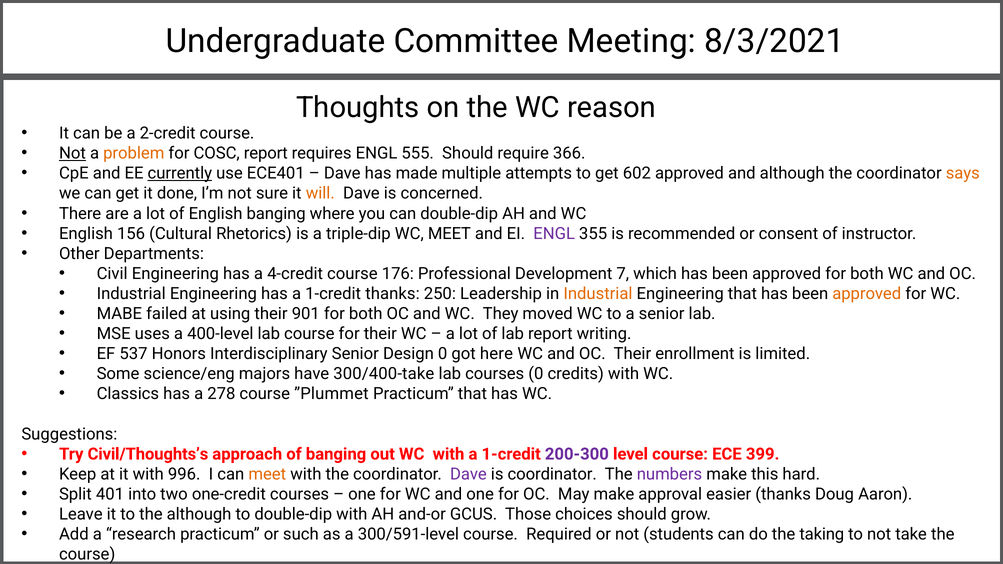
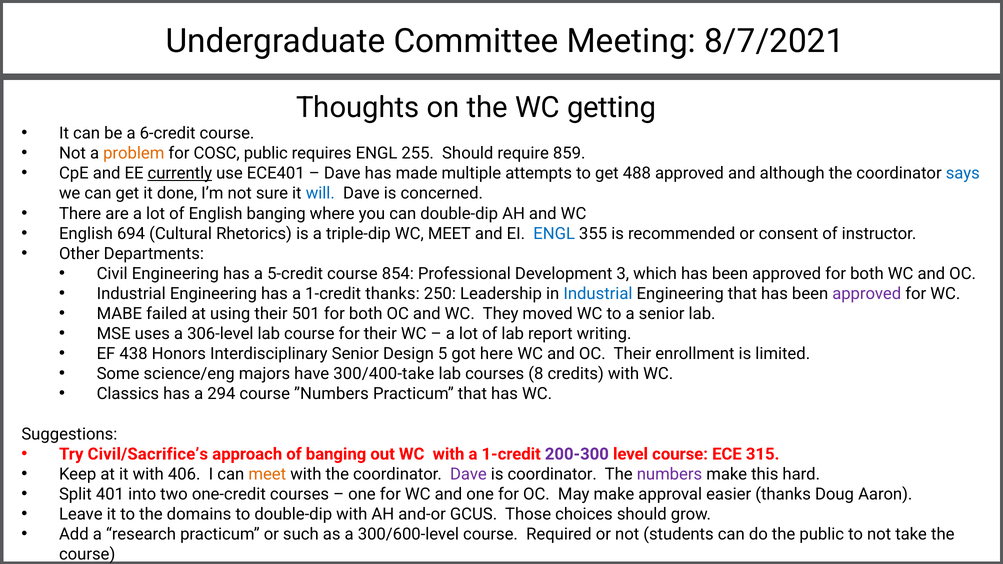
8/3/2021: 8/3/2021 -> 8/7/2021
reason: reason -> getting
2-credit: 2-credit -> 6-credit
Not at (72, 153) underline: present -> none
COSC report: report -> public
555: 555 -> 255
366: 366 -> 859
602: 602 -> 488
says colour: orange -> blue
will colour: orange -> blue
156: 156 -> 694
ENGL at (554, 234) colour: purple -> blue
4-credit: 4-credit -> 5-credit
176: 176 -> 854
7: 7 -> 3
Industrial at (598, 294) colour: orange -> blue
approved at (867, 294) colour: orange -> purple
901: 901 -> 501
400-level: 400-level -> 306-level
537: 537 -> 438
Design 0: 0 -> 5
courses 0: 0 -> 8
278: 278 -> 294
”Plummet: ”Plummet -> ”Numbers
Civil/Thoughts’s: Civil/Thoughts’s -> Civil/Sacrifice’s
399: 399 -> 315
996: 996 -> 406
the although: although -> domains
300/591-level: 300/591-level -> 300/600-level
the taking: taking -> public
